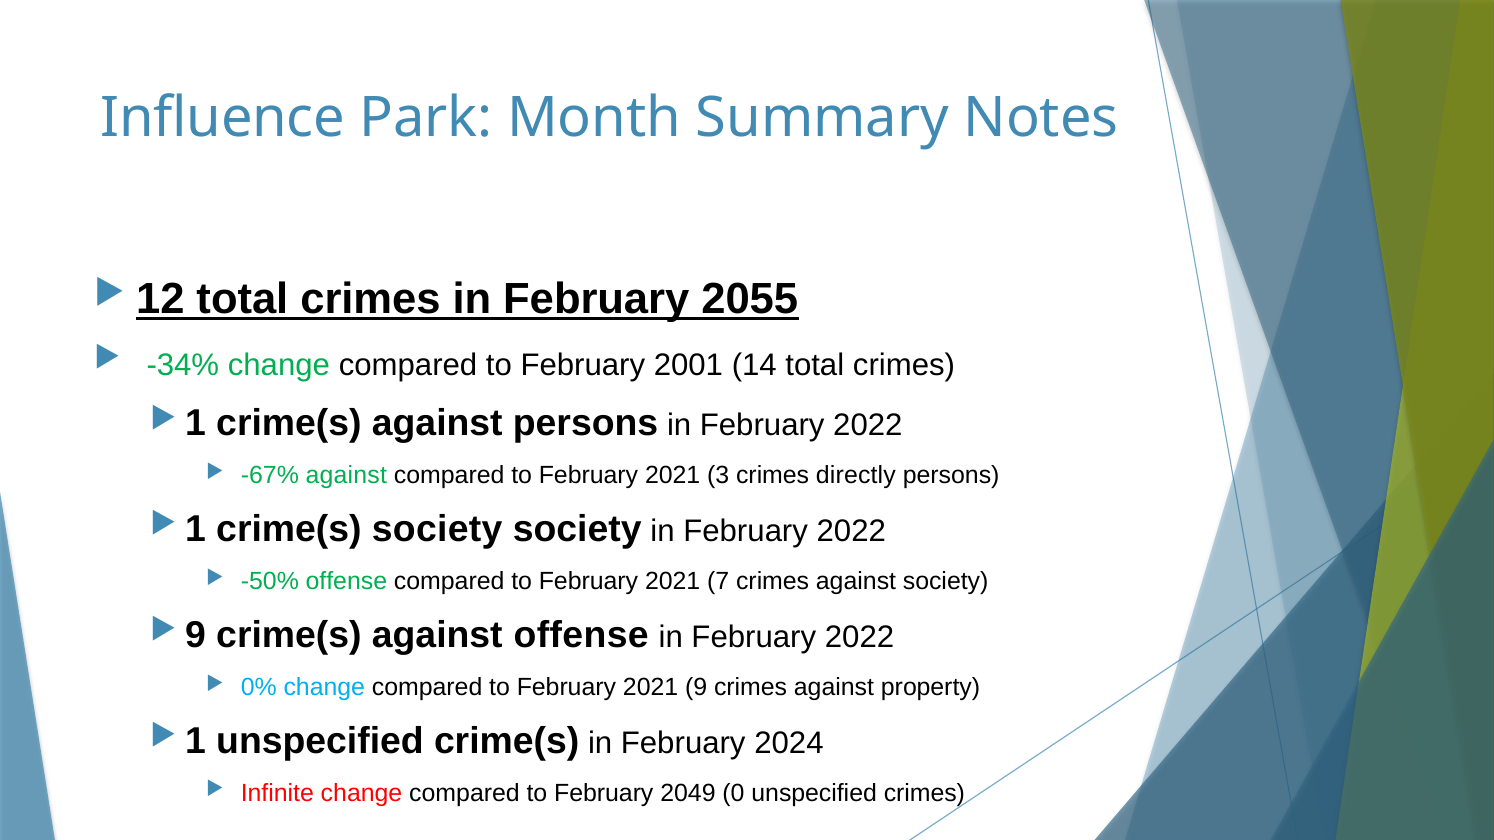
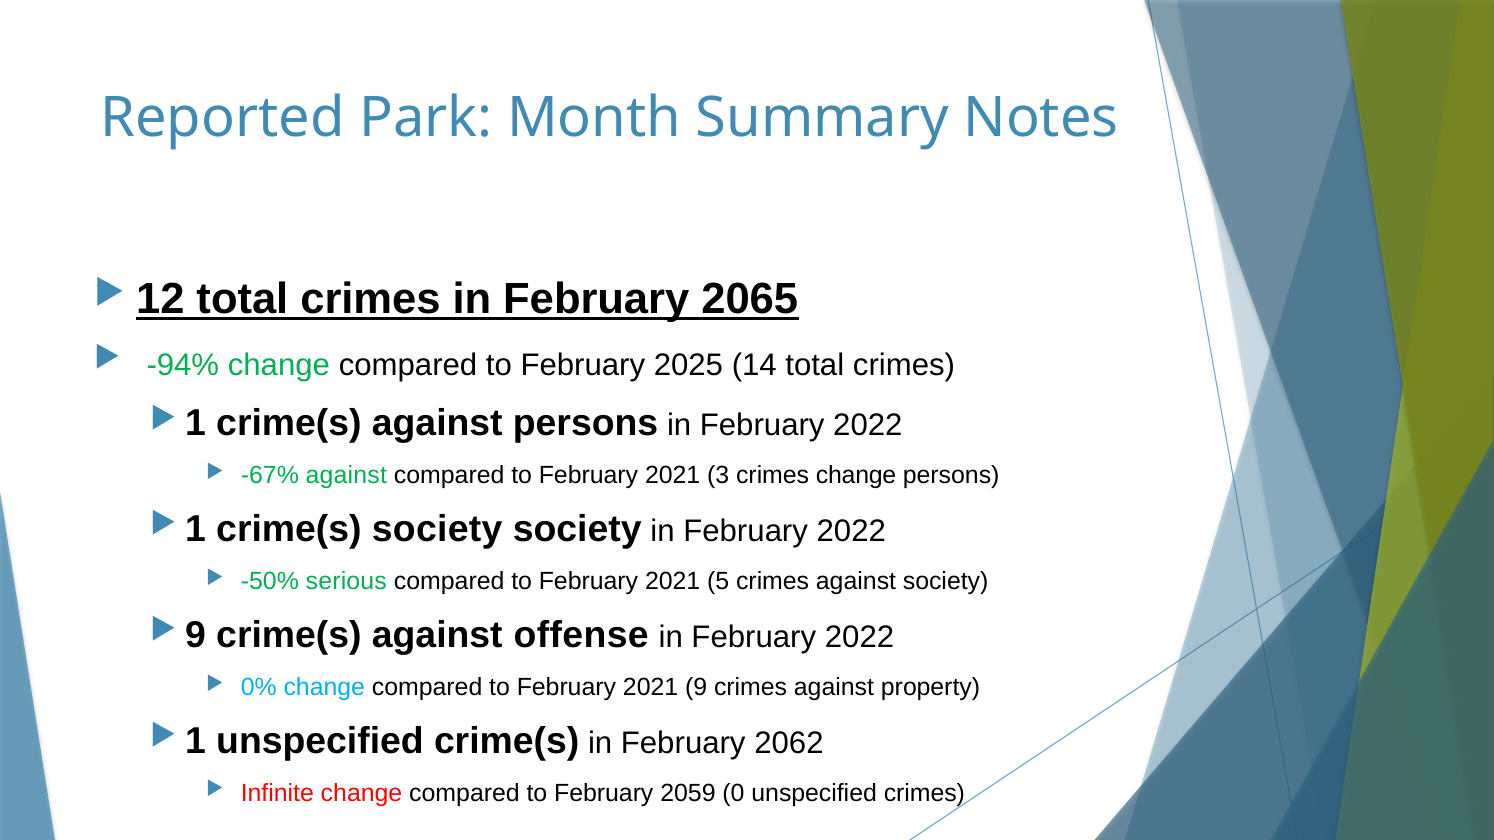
Influence: Influence -> Reported
2055: 2055 -> 2065
-34%: -34% -> -94%
2001: 2001 -> 2025
crimes directly: directly -> change
-50% offense: offense -> serious
7: 7 -> 5
2024: 2024 -> 2062
2049: 2049 -> 2059
